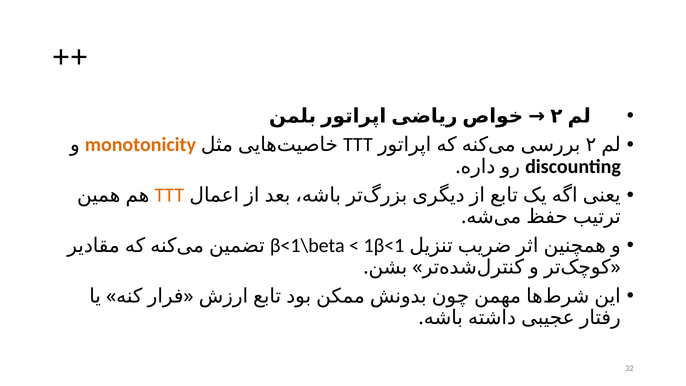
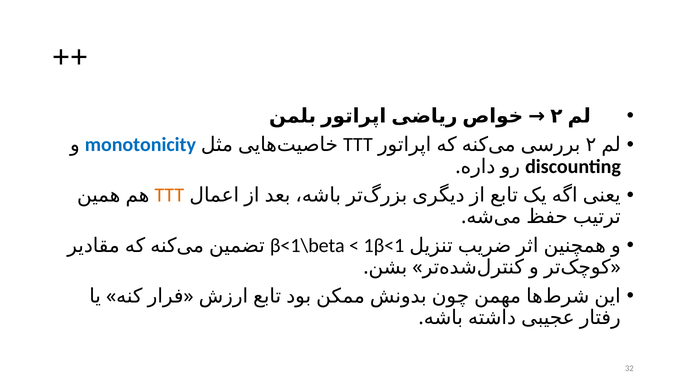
monotonicity colour: orange -> blue
